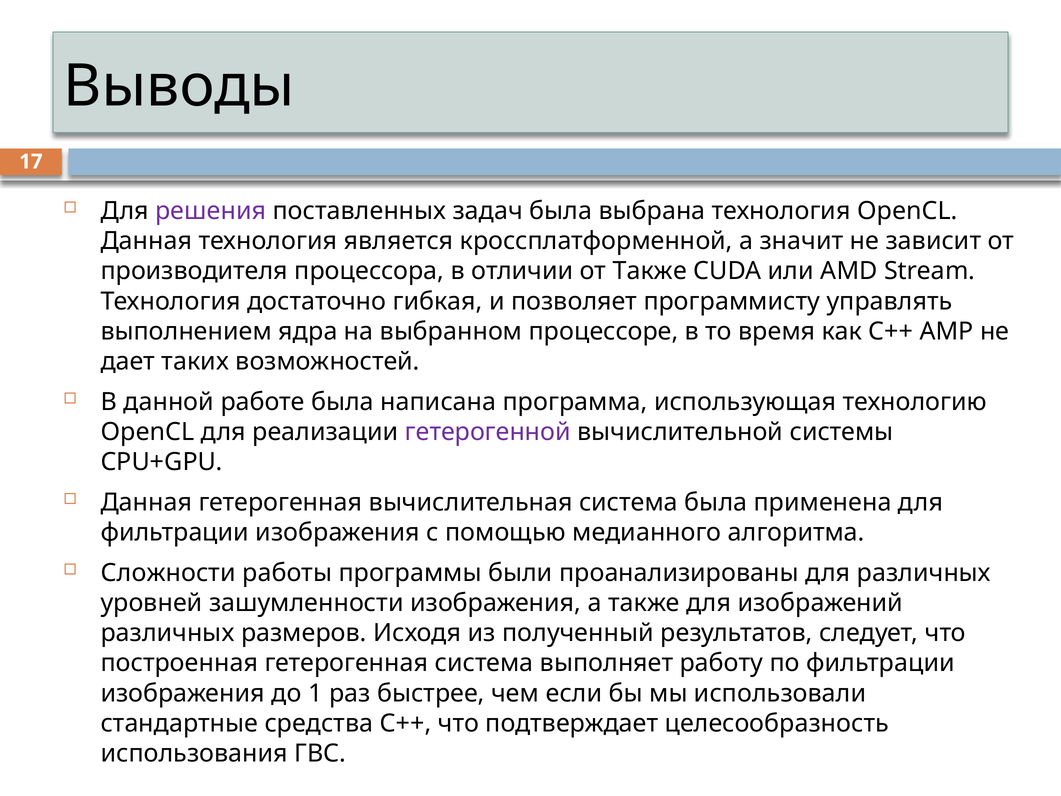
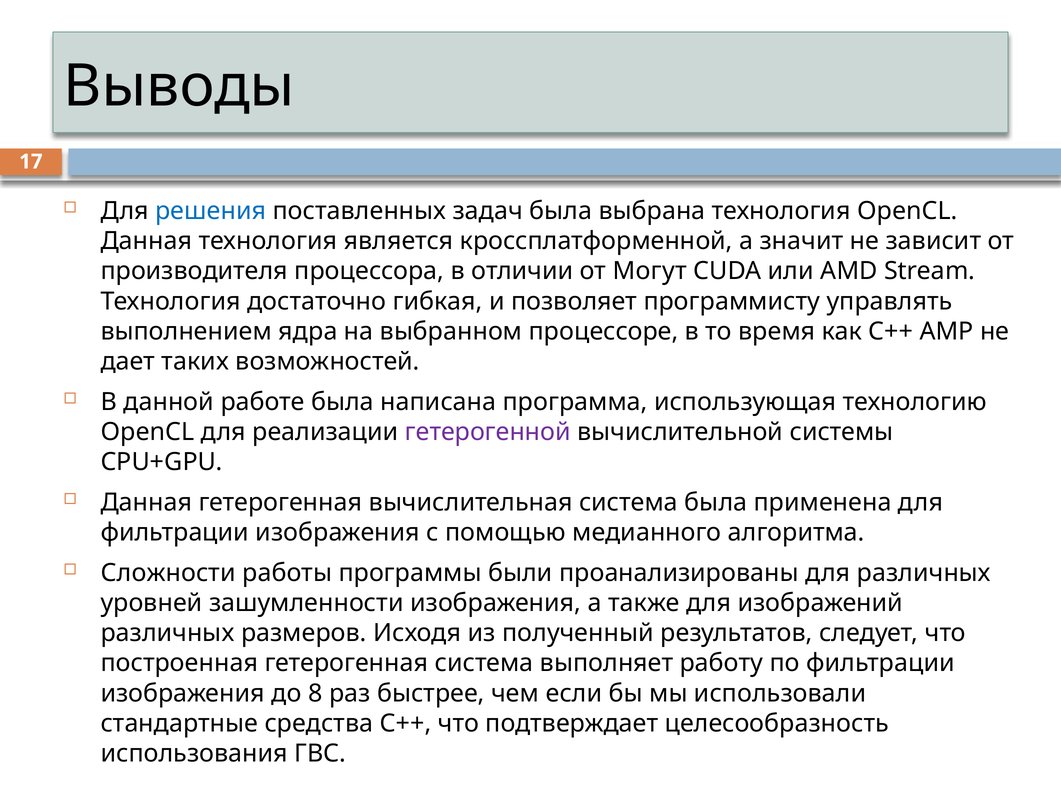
решения colour: purple -> blue
от Также: Также -> Могут
1: 1 -> 8
